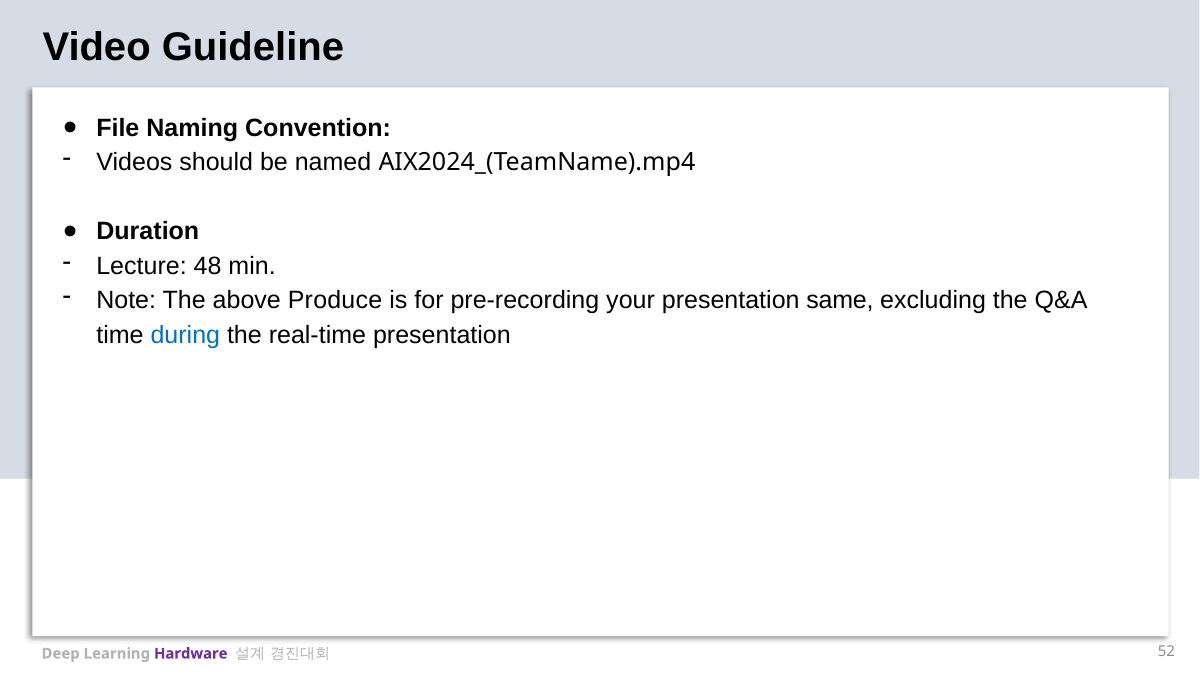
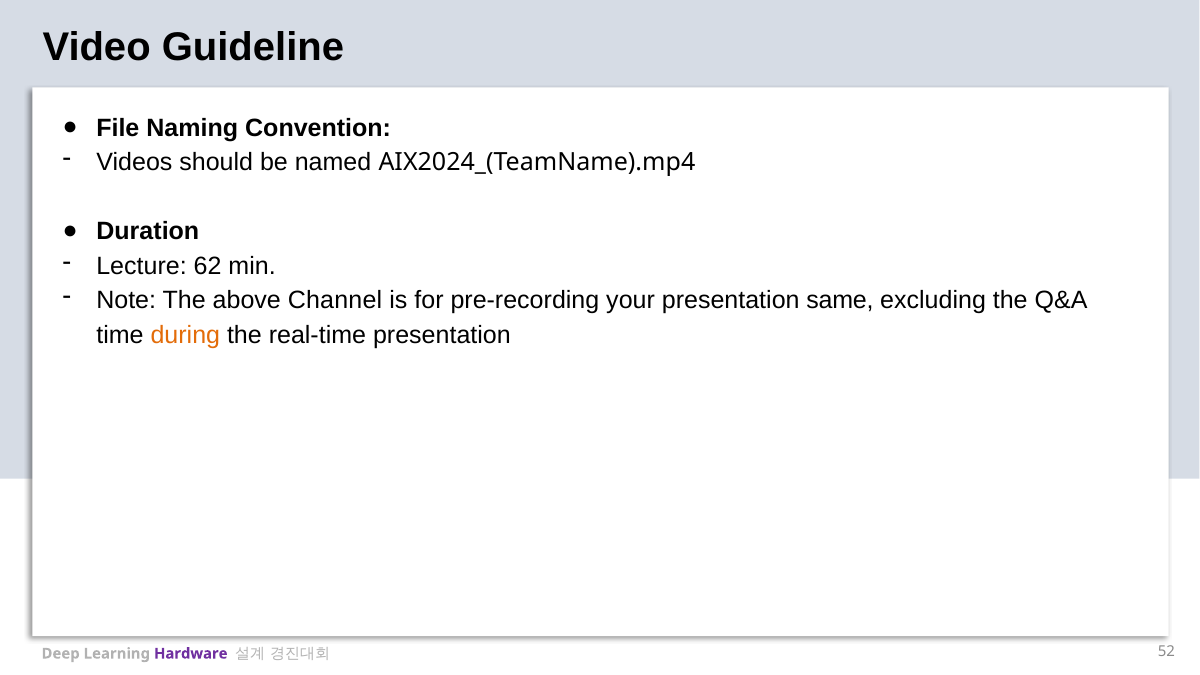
48: 48 -> 62
Produce: Produce -> Channel
during colour: blue -> orange
